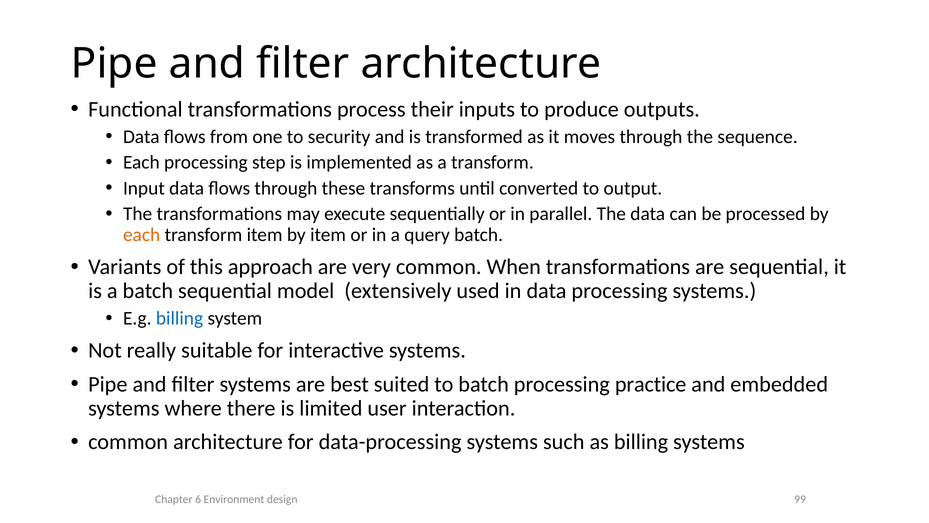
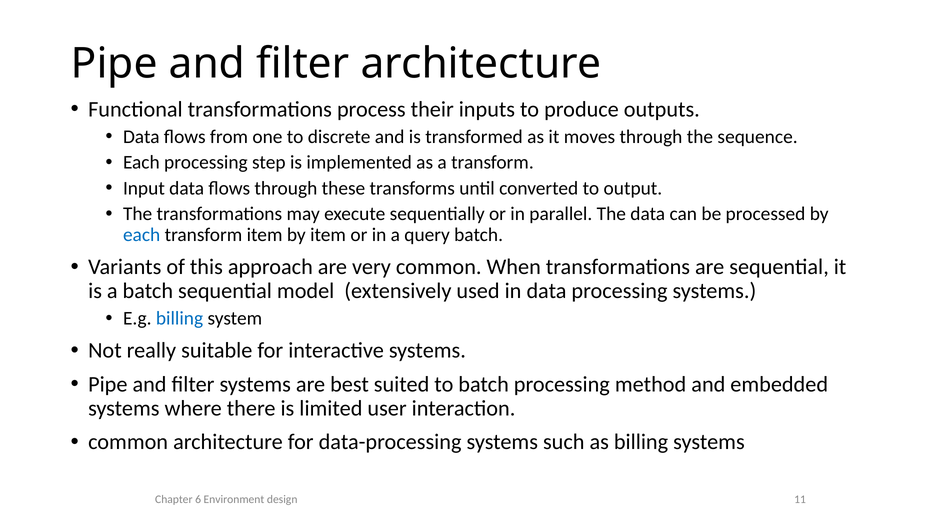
security: security -> discrete
each at (142, 235) colour: orange -> blue
practice: practice -> method
99: 99 -> 11
